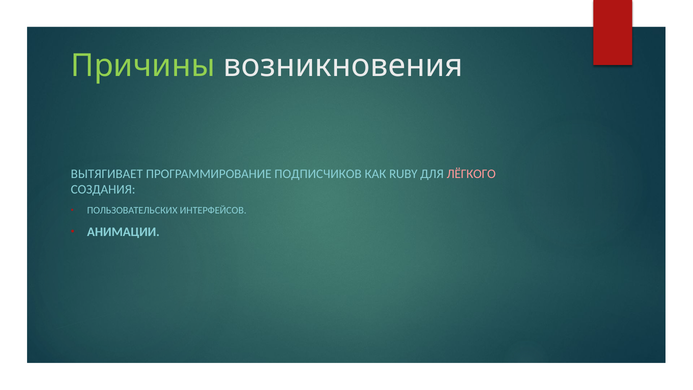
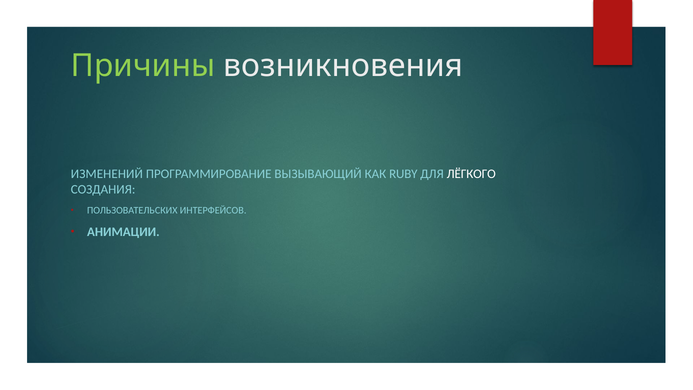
ВЫТЯГИВАЕТ: ВЫТЯГИВАЕТ -> ИЗМЕНЕНИЙ
ПОДПИСЧИКОВ: ПОДПИСЧИКОВ -> ВЫЗЫВАЮЩИЙ
ЛЁГКОГО colour: pink -> white
